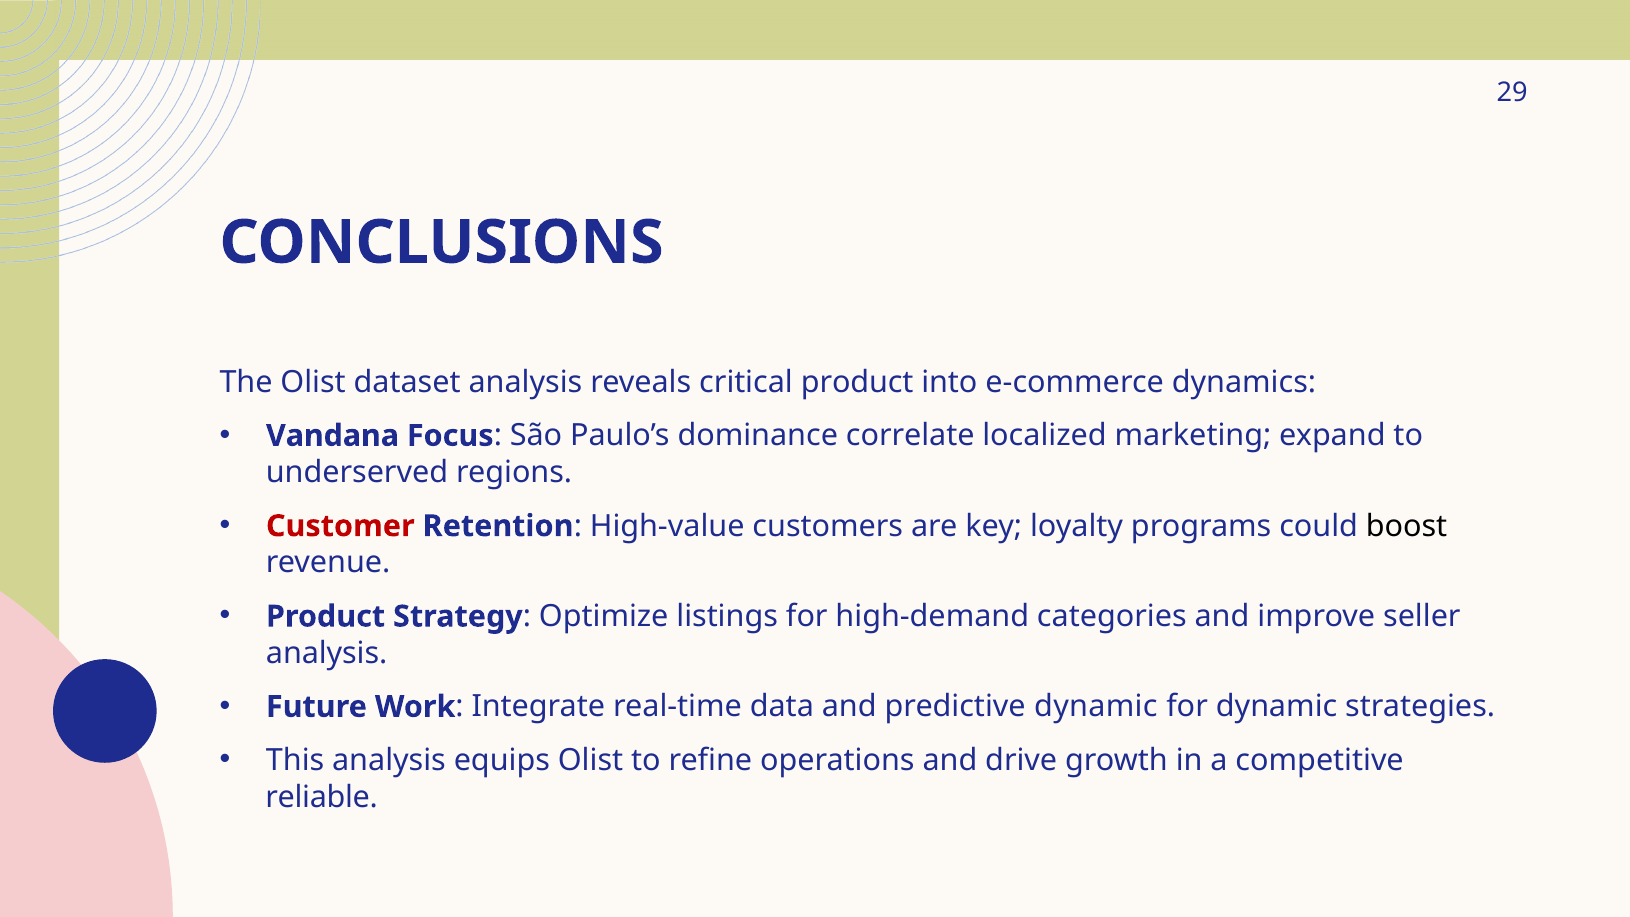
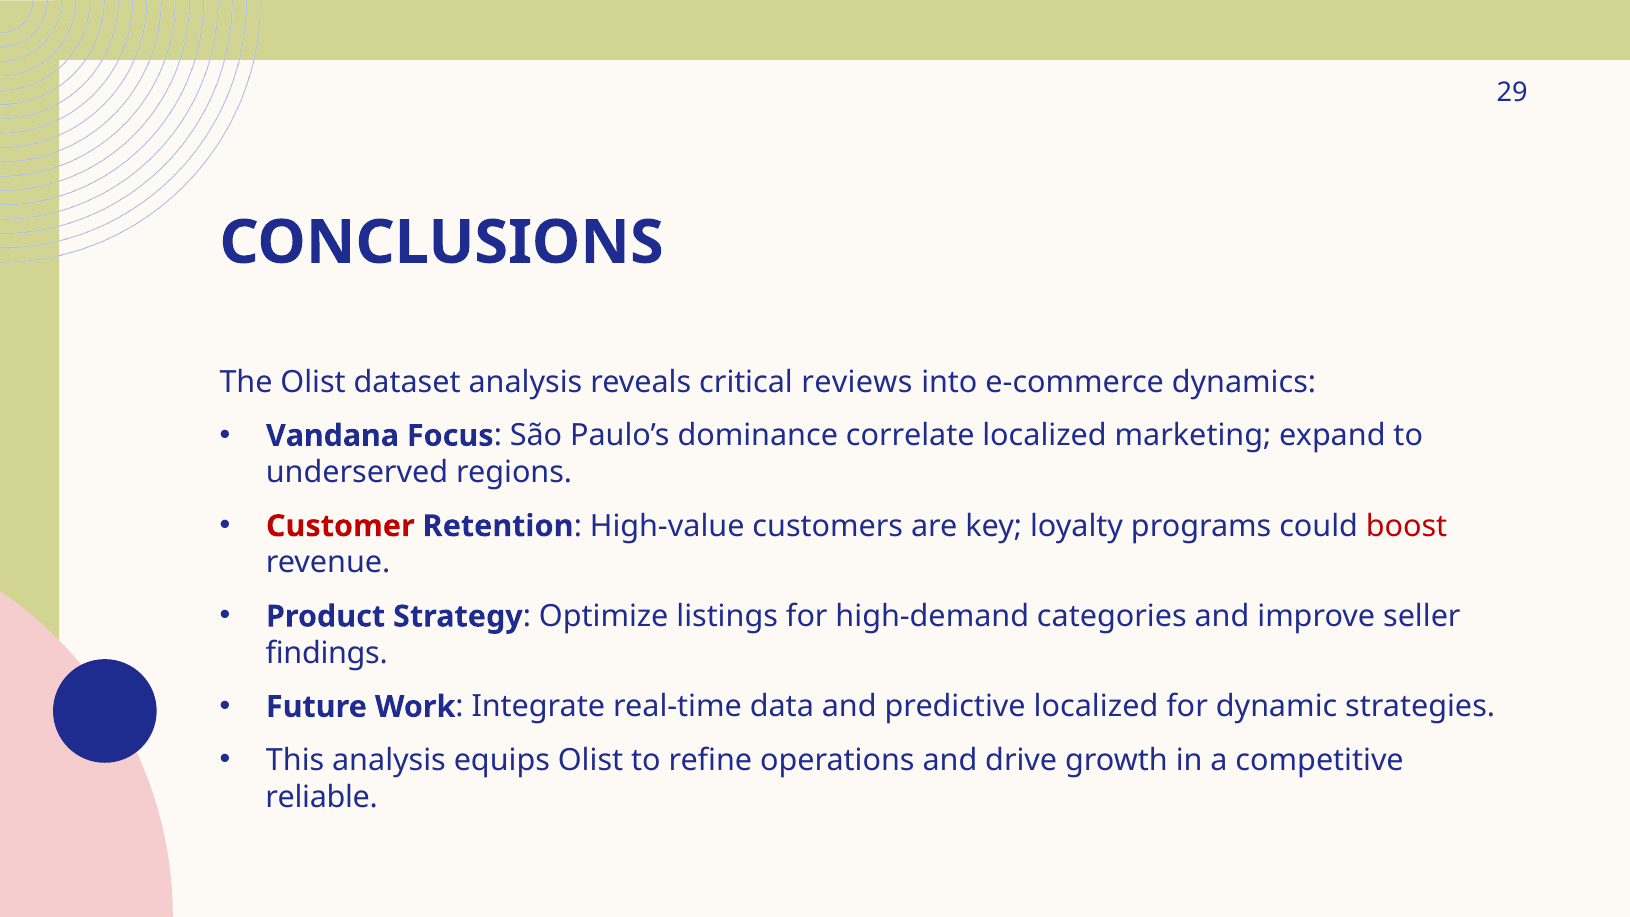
critical product: product -> reviews
boost colour: black -> red
analysis at (327, 653): analysis -> findings
predictive dynamic: dynamic -> localized
